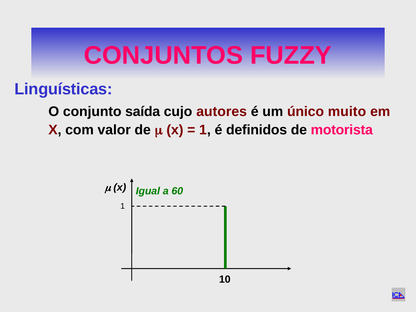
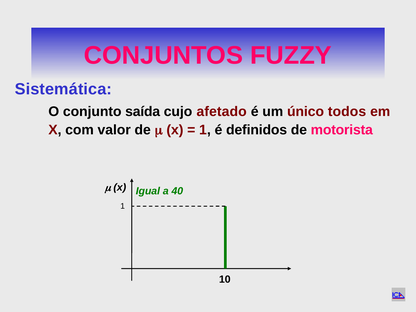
Linguísticas: Linguísticas -> Sistemática
autores: autores -> afetado
muito: muito -> todos
60: 60 -> 40
